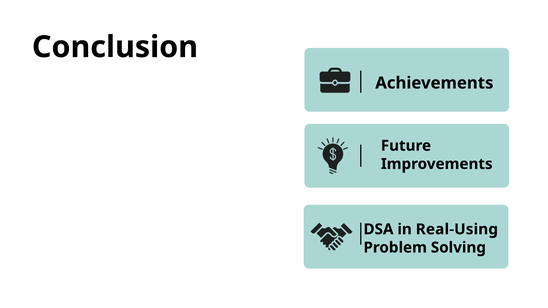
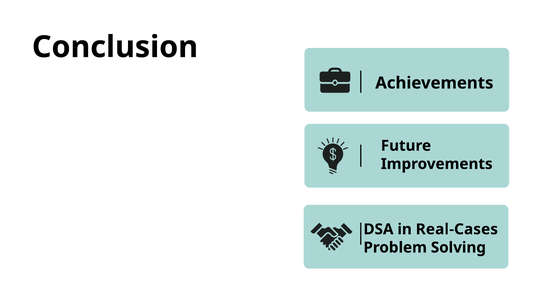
Real-Using: Real-Using -> Real-Cases
